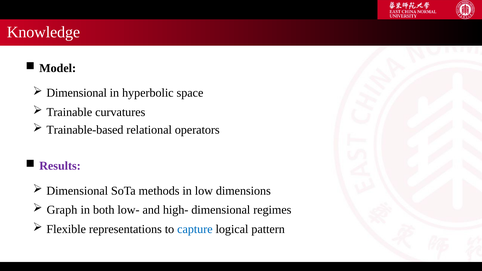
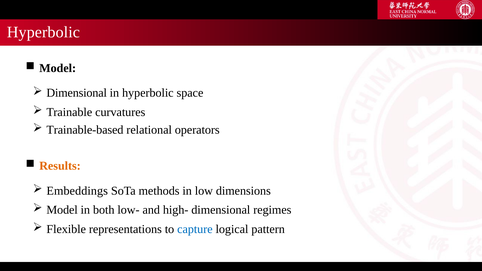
Knowledge at (43, 32): Knowledge -> Hyperbolic
Results colour: purple -> orange
Dimensional at (77, 191): Dimensional -> Embeddings
Graph at (62, 210): Graph -> Model
